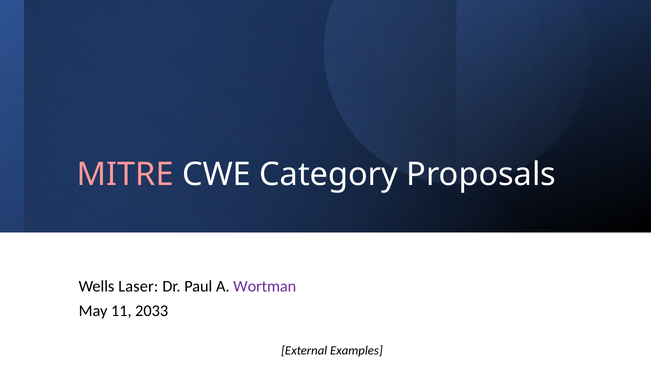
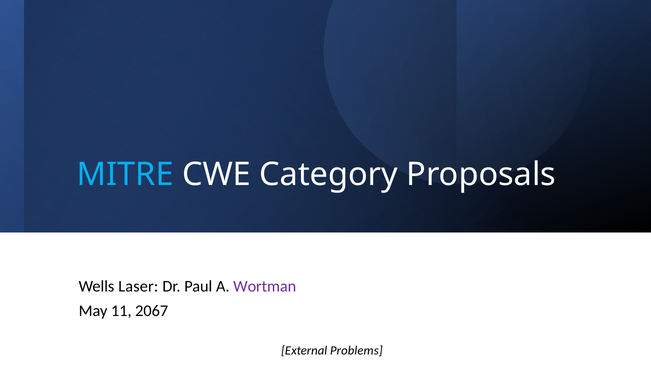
MITRE colour: pink -> light blue
2033: 2033 -> 2067
Examples: Examples -> Problems
